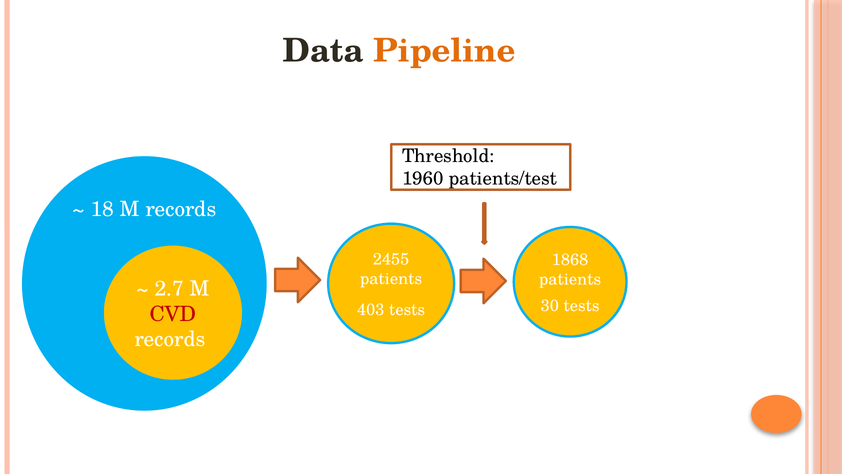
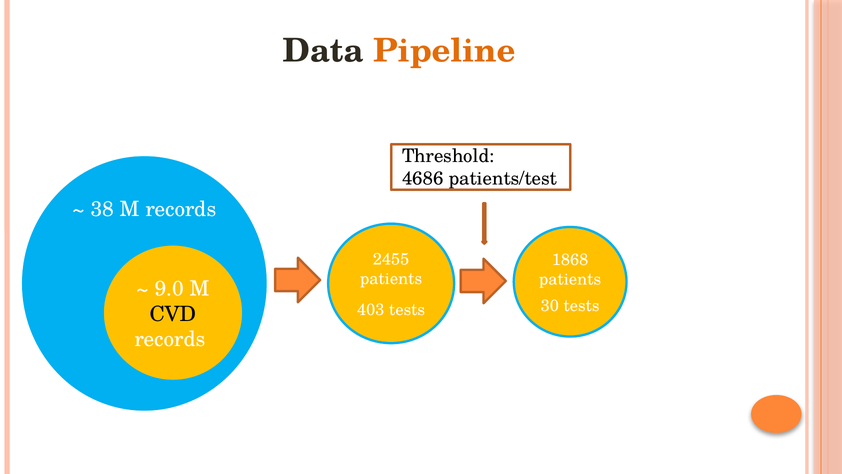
1960: 1960 -> 4686
18: 18 -> 38
2.7: 2.7 -> 9.0
CVD colour: red -> black
